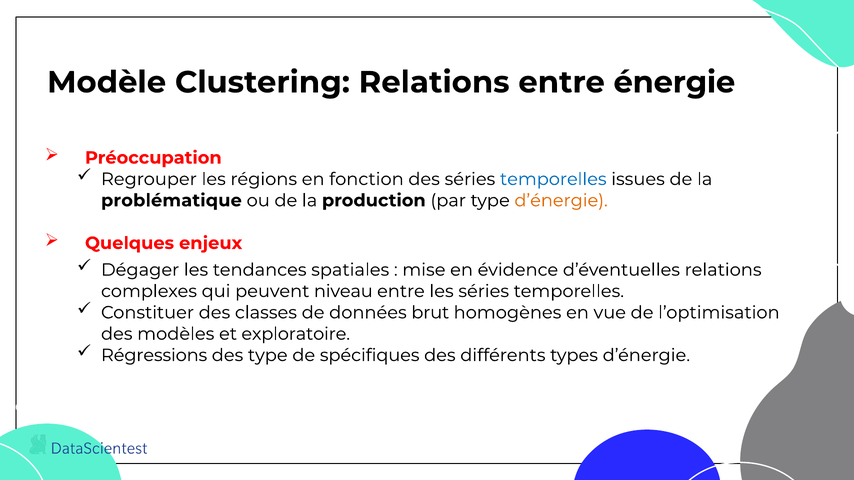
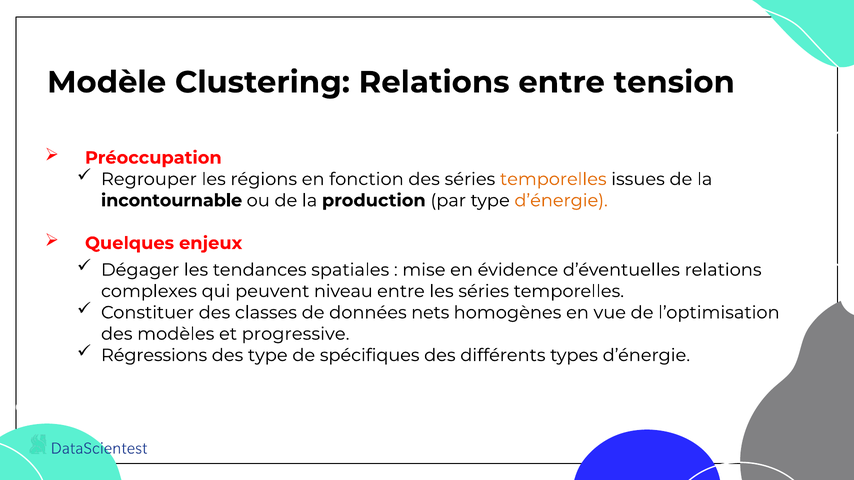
énergie: énergie -> tension
temporelles at (553, 179) colour: blue -> orange
problématique: problématique -> incontournable
brut: brut -> nets
exploratoire: exploratoire -> progressive
